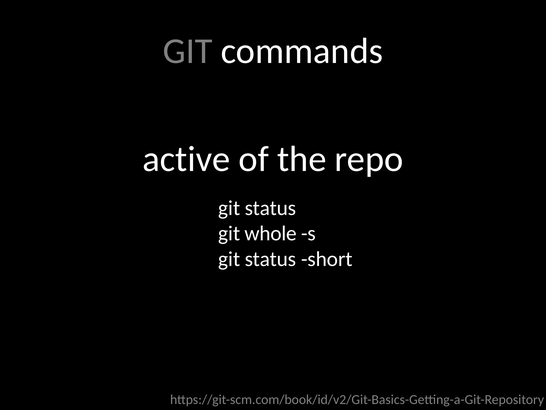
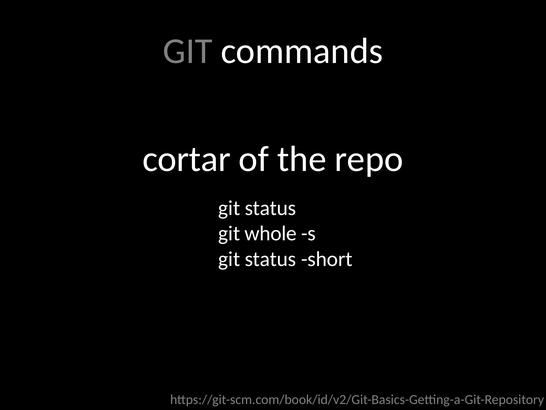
active: active -> cortar
